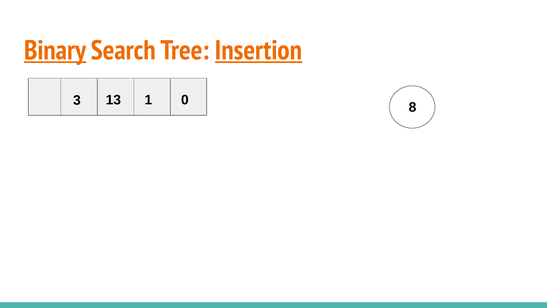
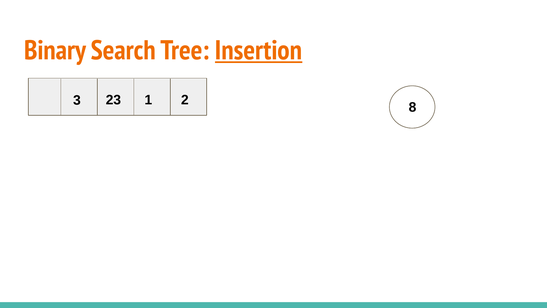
Binary underline: present -> none
13: 13 -> 23
0: 0 -> 2
